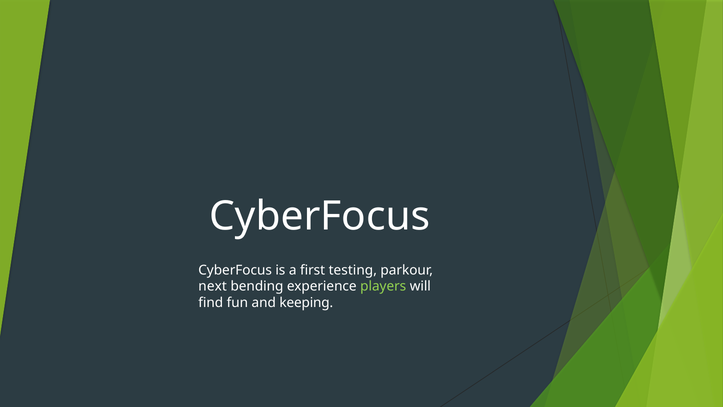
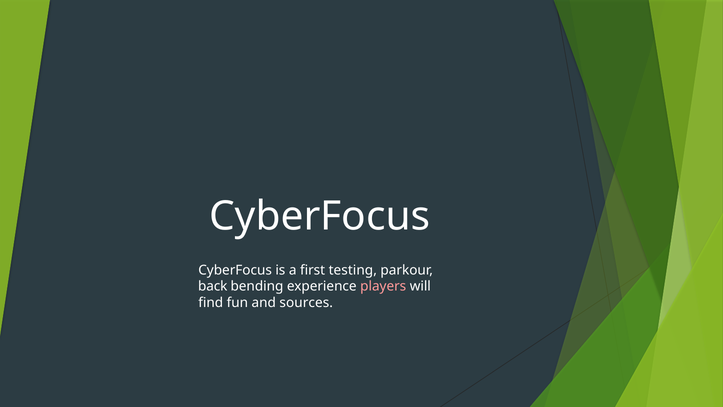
next: next -> back
players colour: light green -> pink
keeping: keeping -> sources
